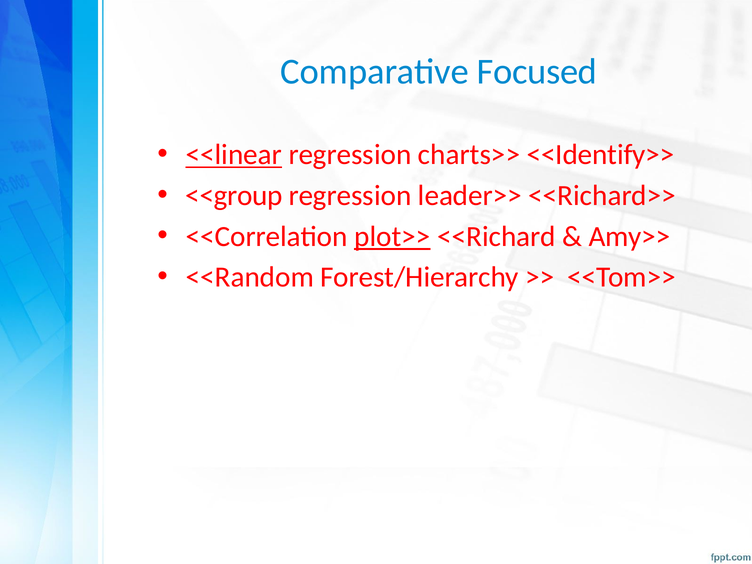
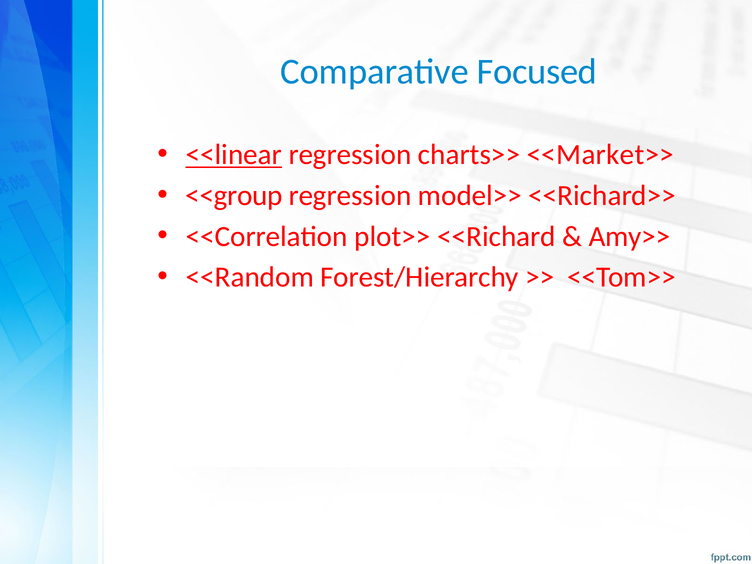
<<Identify>>: <<Identify>> -> <<Market>>
leader>>: leader>> -> model>>
plot>> underline: present -> none
